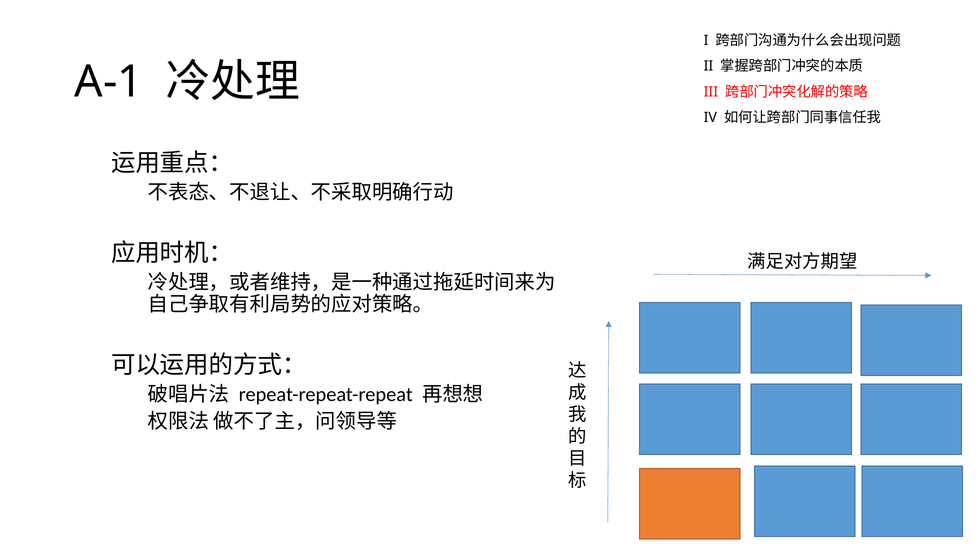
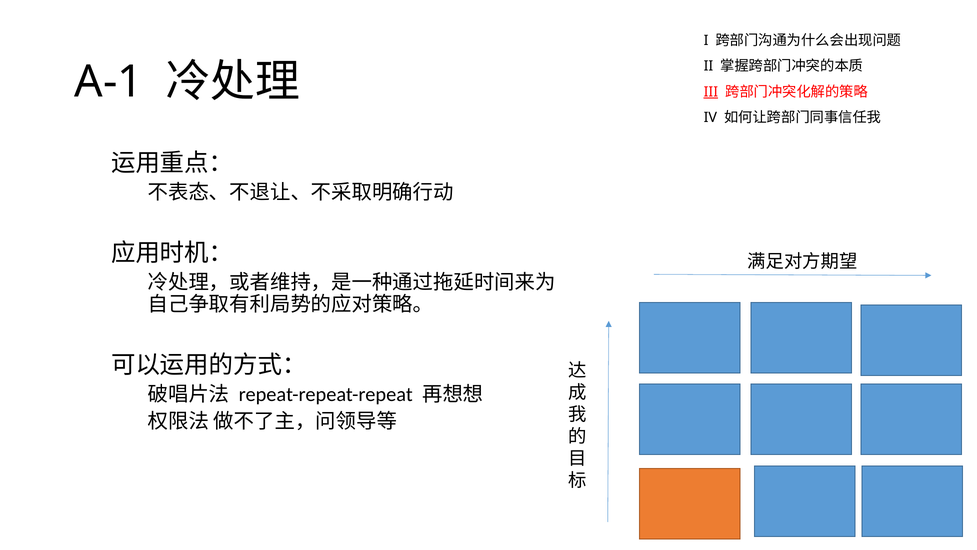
III underline: none -> present
